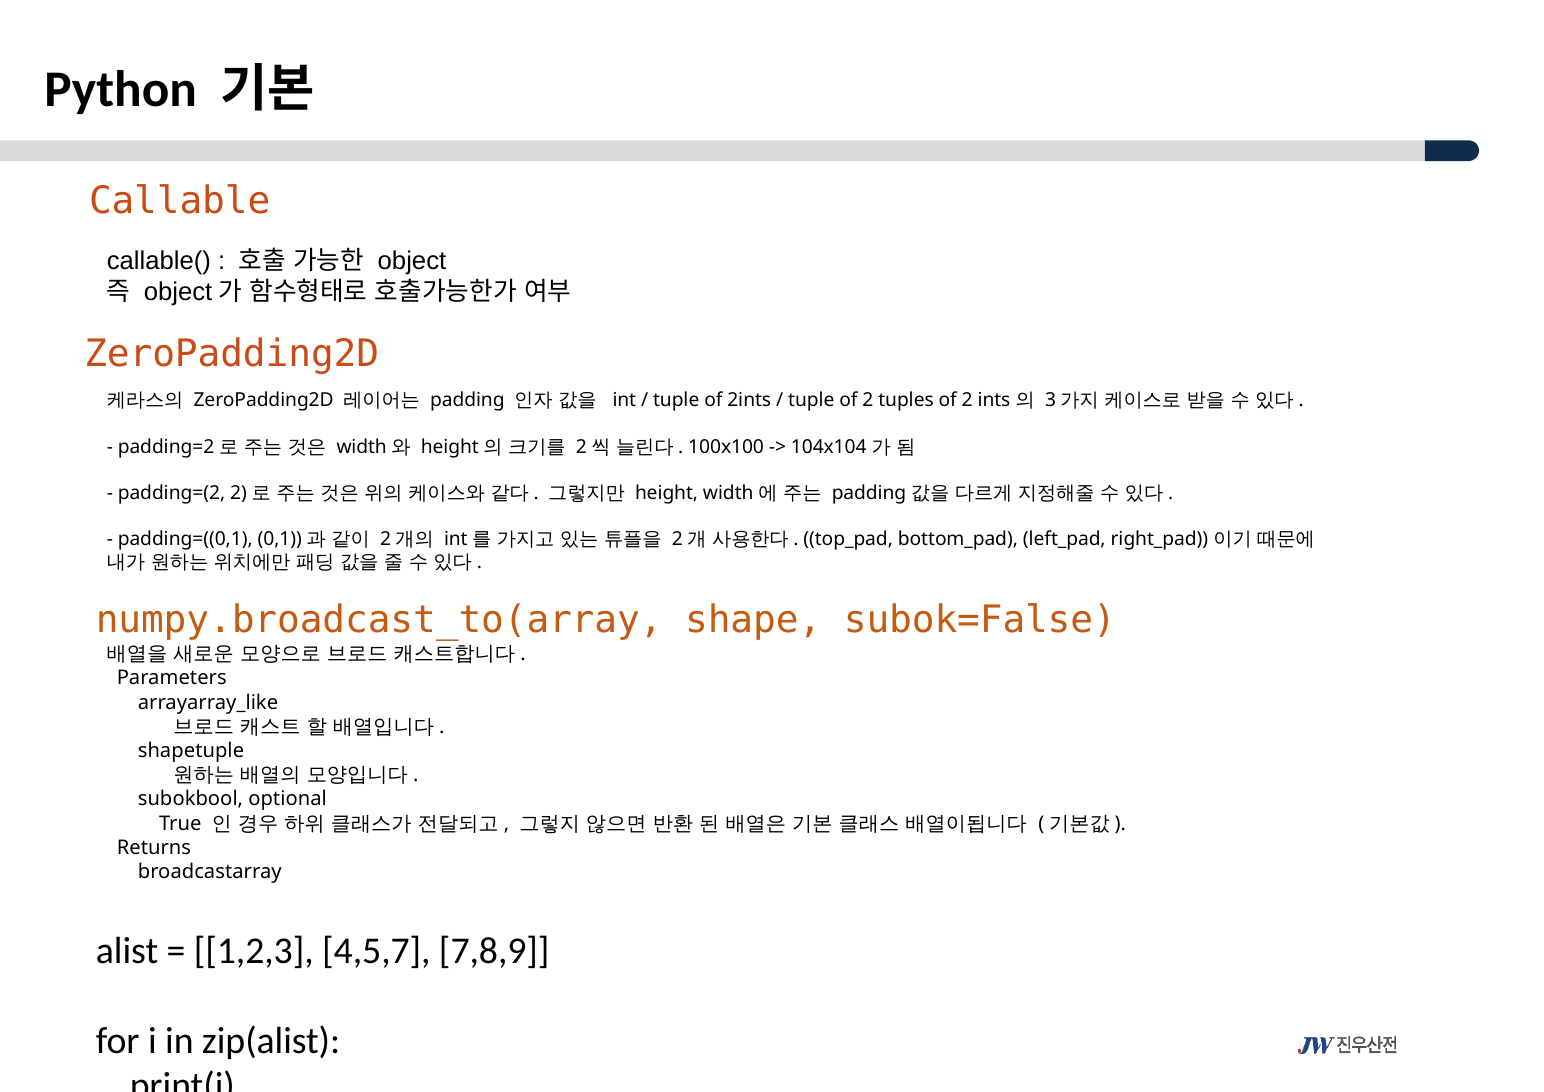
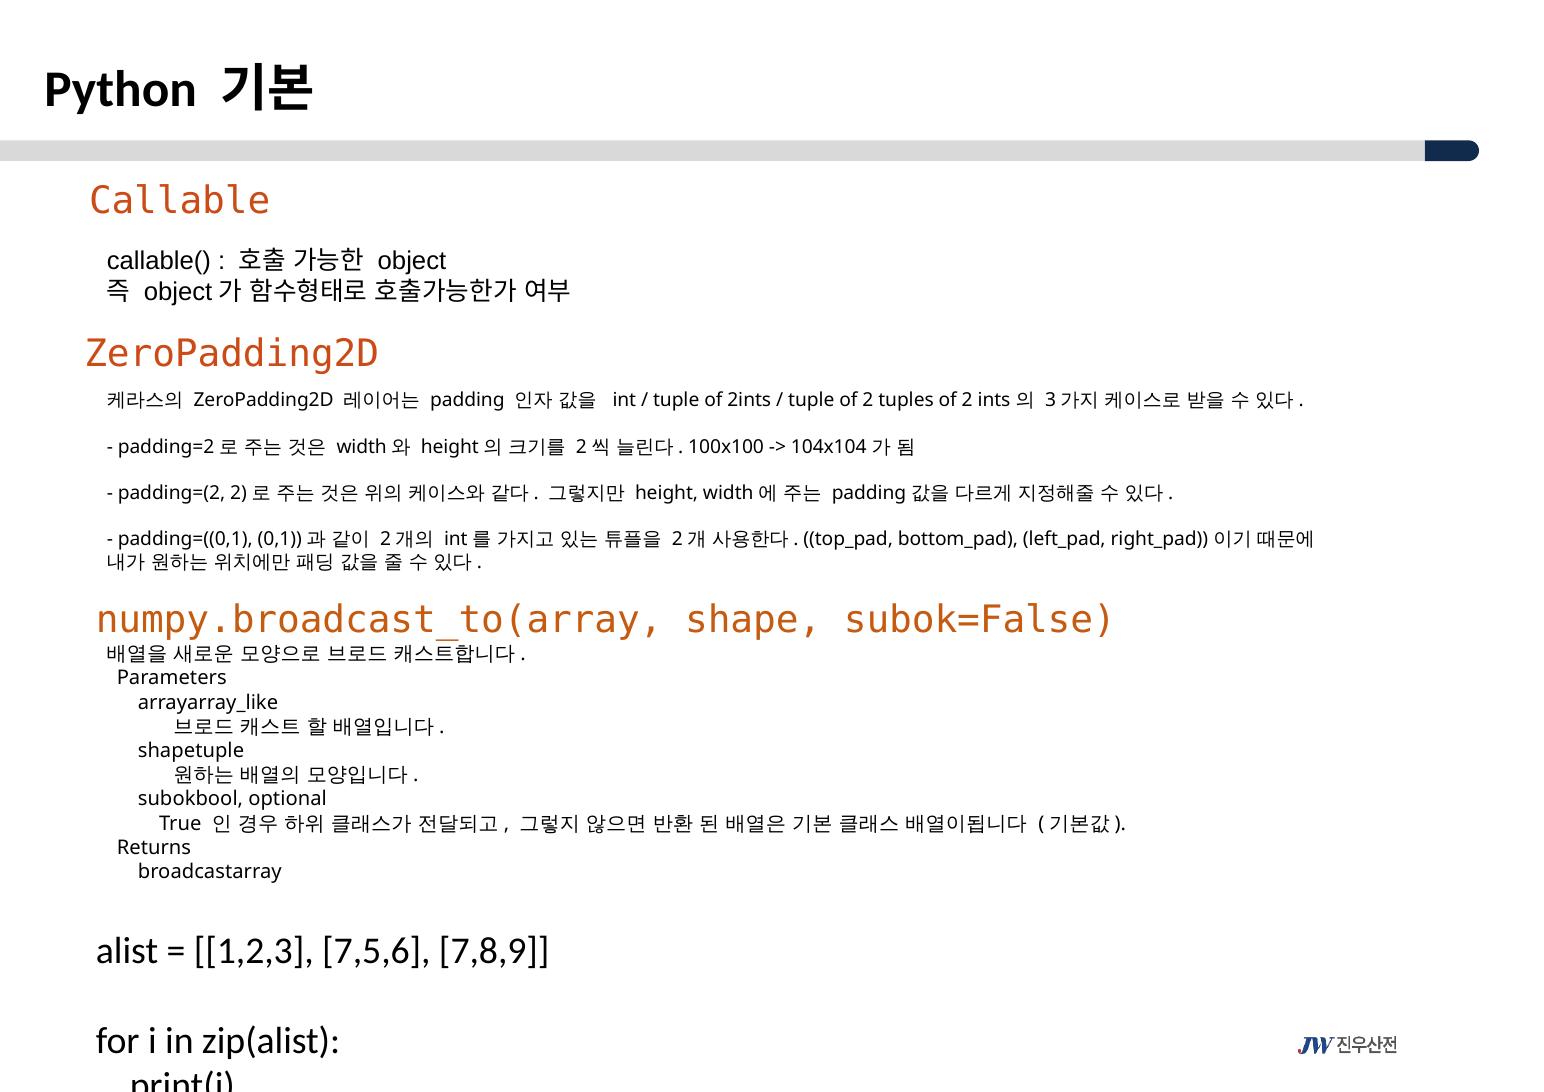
4,5,7: 4,5,7 -> 7,5,6
